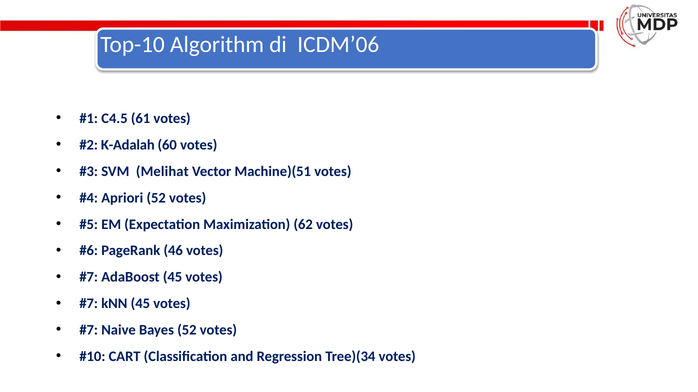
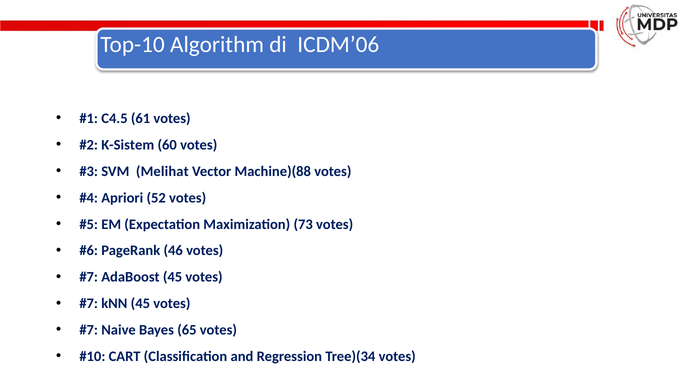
K-Adalah: K-Adalah -> K-Sistem
Machine)(51: Machine)(51 -> Machine)(88
62: 62 -> 73
Bayes 52: 52 -> 65
